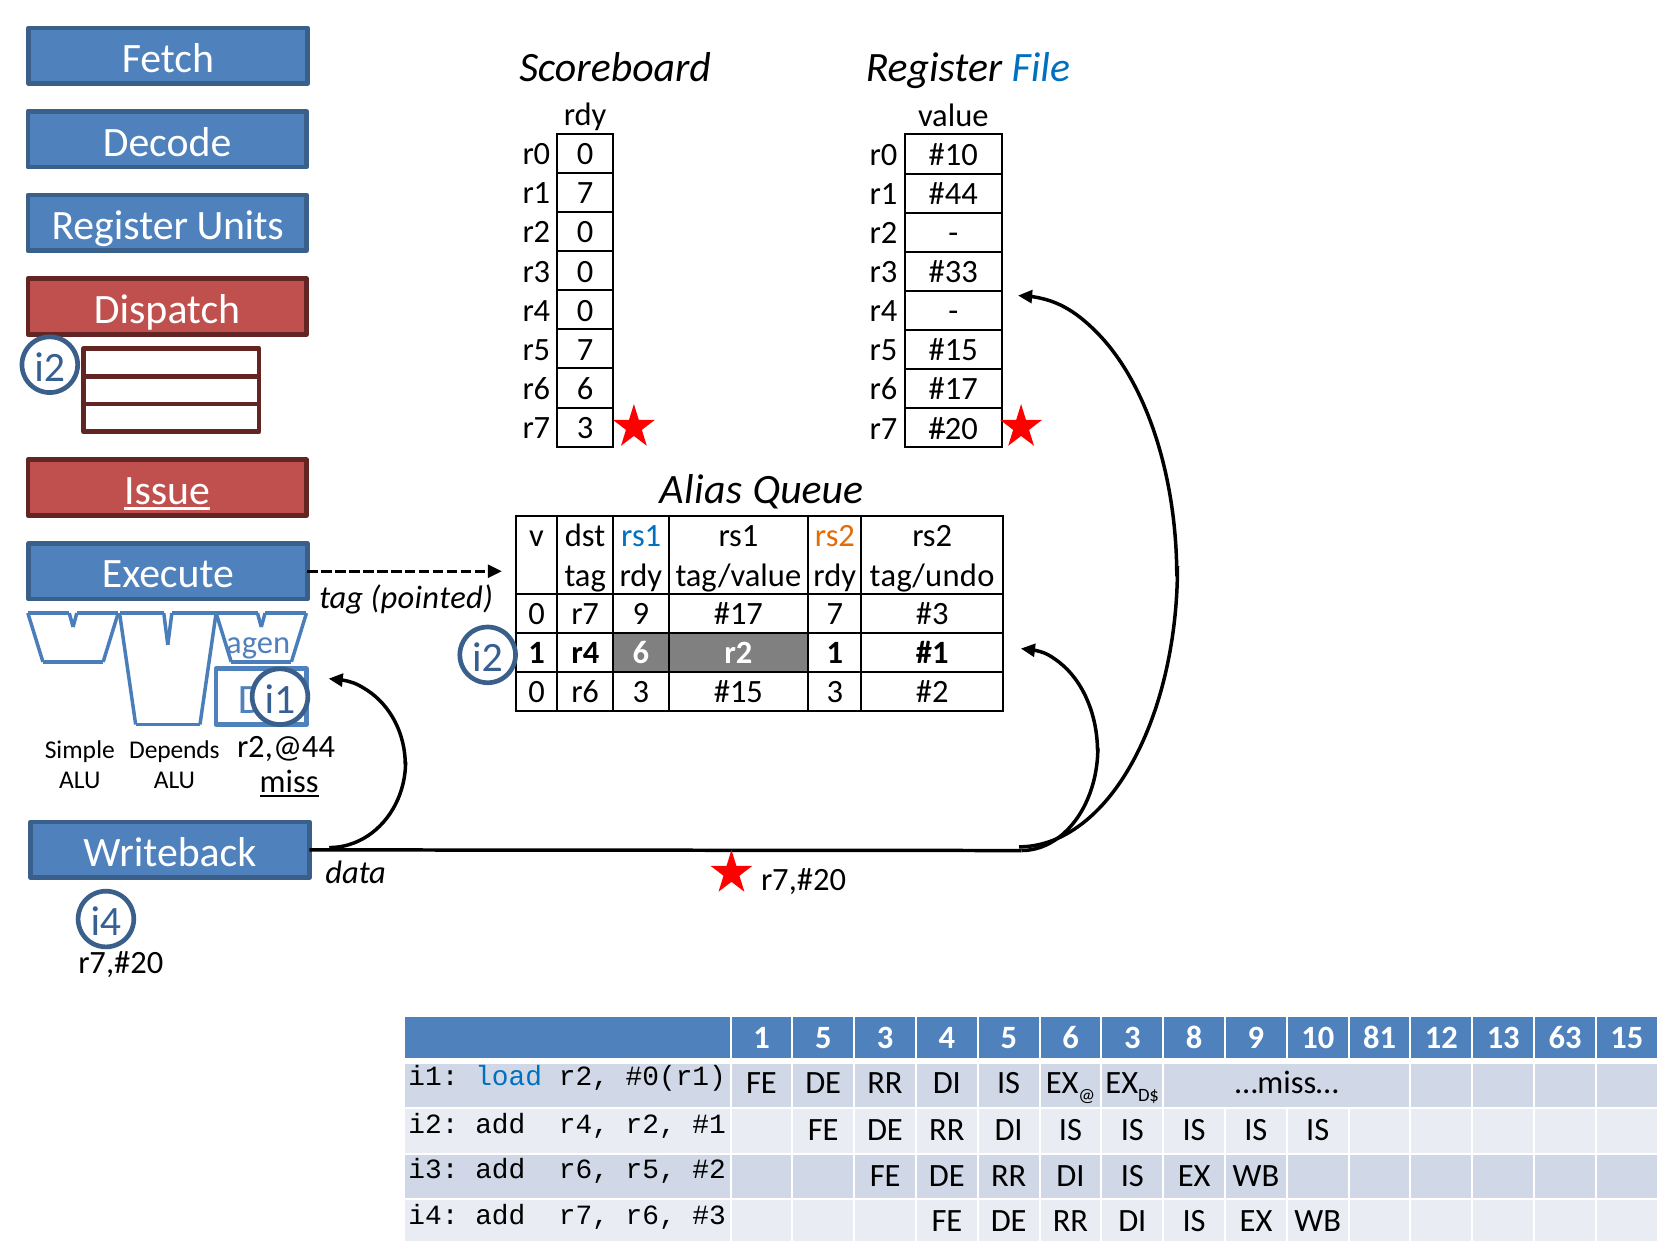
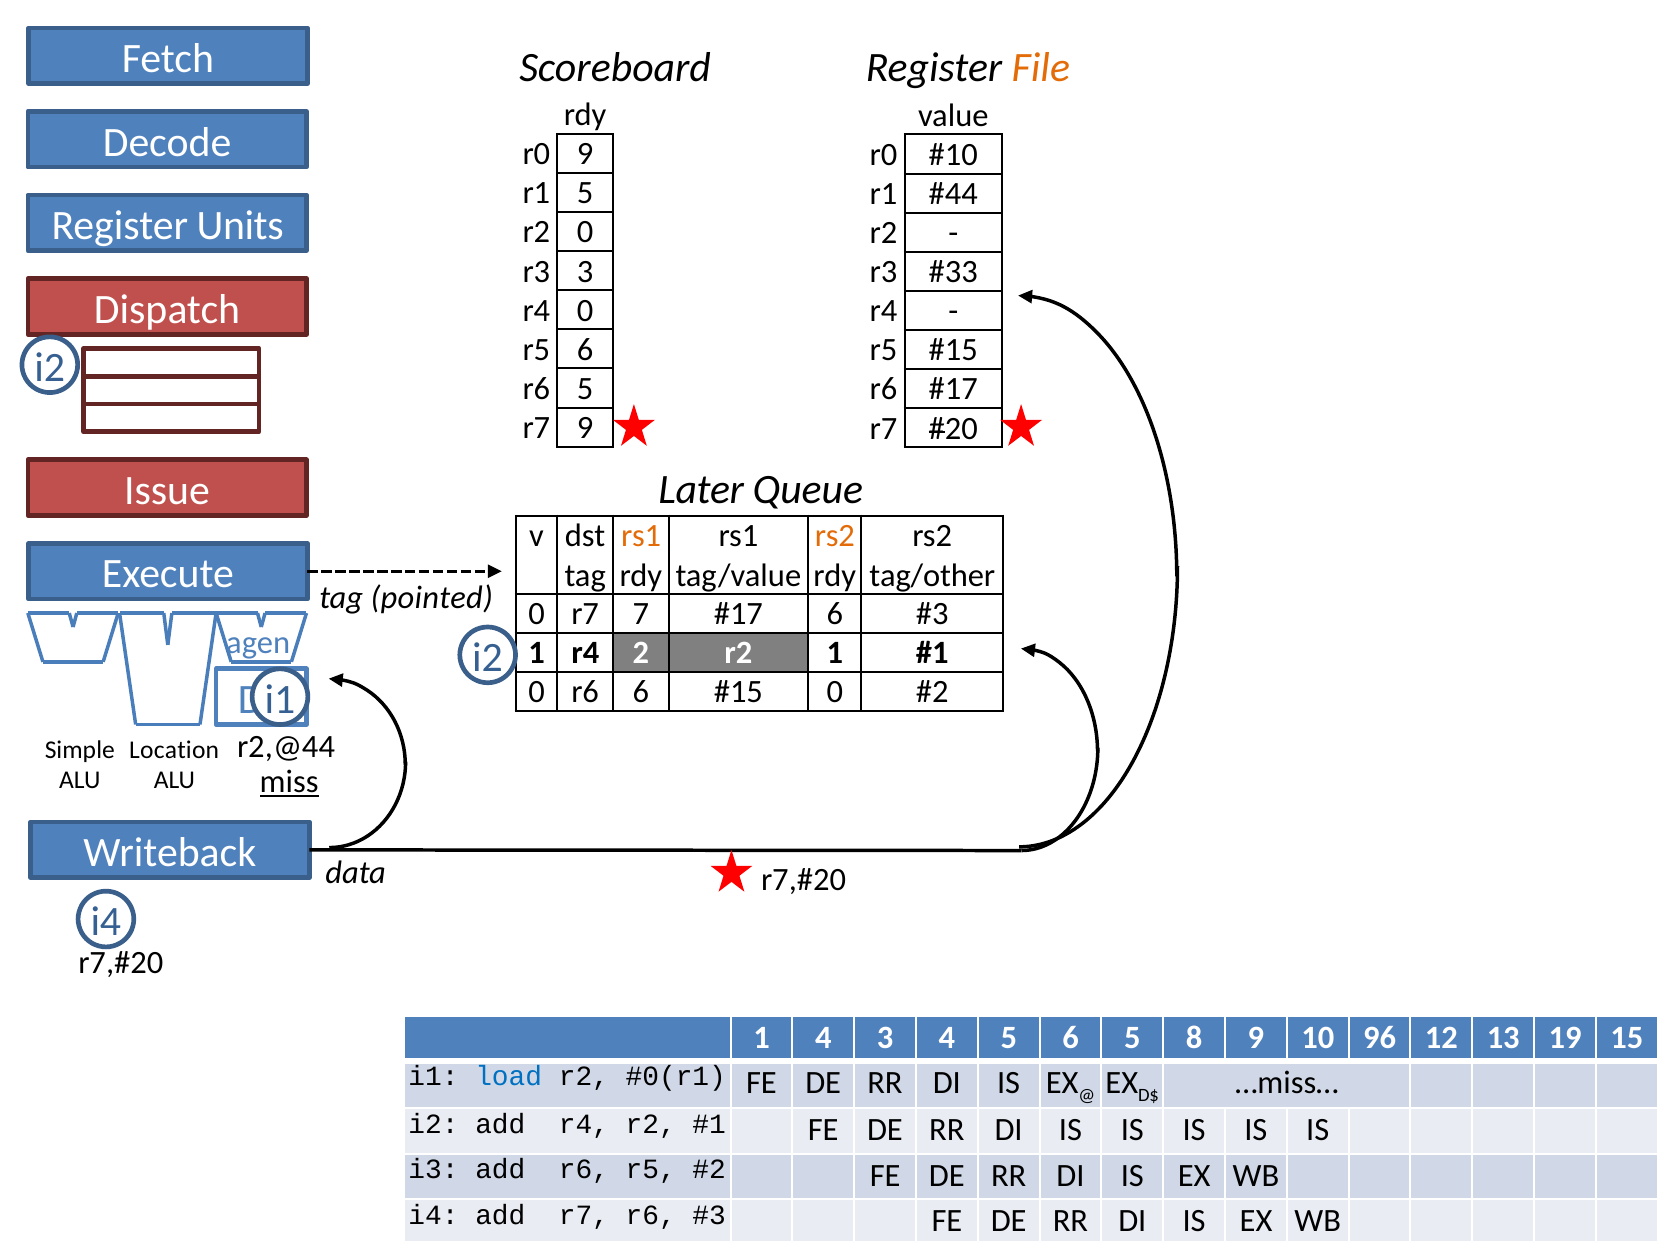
File colour: blue -> orange
r0 0: 0 -> 9
r1 7: 7 -> 5
r3 0: 0 -> 3
r5 7: 7 -> 6
r6 6: 6 -> 5
r7 3: 3 -> 9
Alias: Alias -> Later
Issue underline: present -> none
rs1 at (641, 536) colour: blue -> orange
tag/undo: tag/undo -> tag/other
r7 9: 9 -> 7
7 at (835, 614): 7 -> 6
r4 6: 6 -> 2
r6 3: 3 -> 6
3 at (835, 692): 3 -> 0
Depends: Depends -> Location
1 5: 5 -> 4
6 3: 3 -> 5
81: 81 -> 96
63: 63 -> 19
